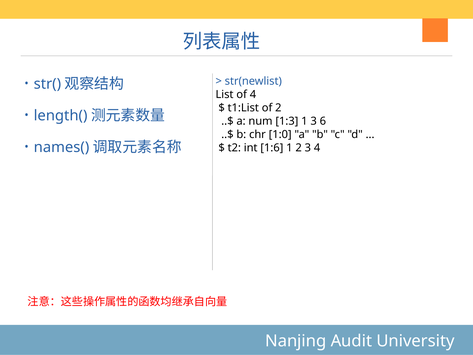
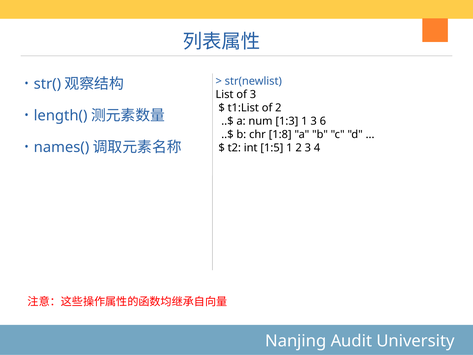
of 4: 4 -> 3
1:0: 1:0 -> 1:8
1:6: 1:6 -> 1:5
